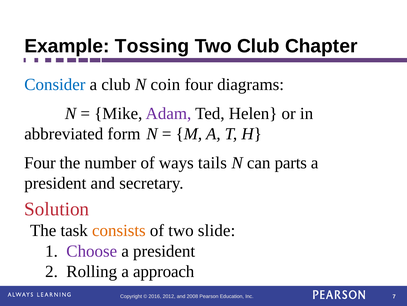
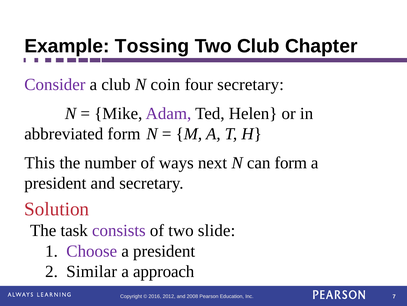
Consider colour: blue -> purple
four diagrams: diagrams -> secretary
Four at (40, 163): Four -> This
tails: tails -> next
can parts: parts -> form
consists colour: orange -> purple
Rolling: Rolling -> Similar
